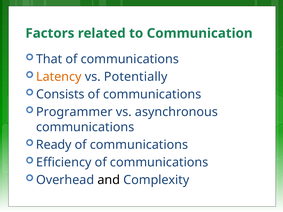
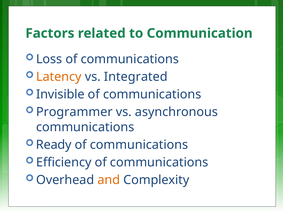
That: That -> Loss
Potentially: Potentially -> Integrated
Consists: Consists -> Invisible
and colour: black -> orange
